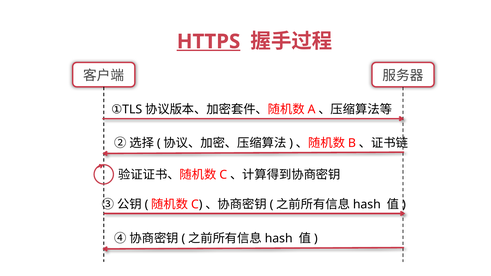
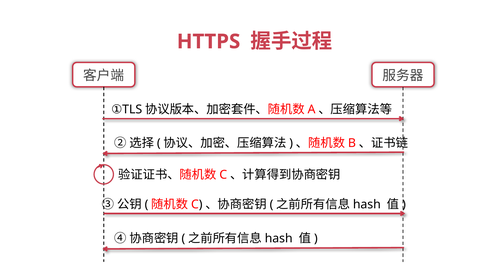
HTTPS underline: present -> none
